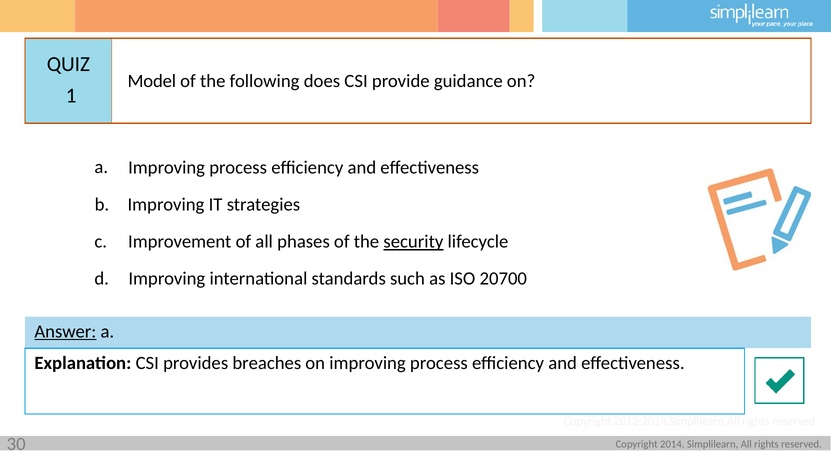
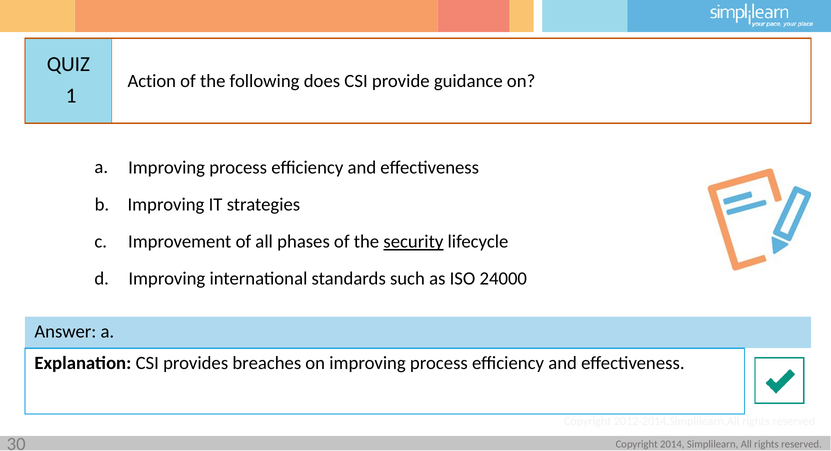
Model: Model -> Action
20700: 20700 -> 24000
Answer underline: present -> none
